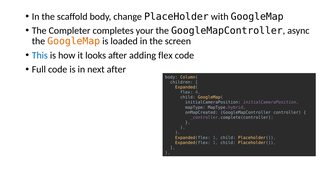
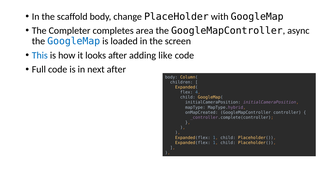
your: your -> area
GoogleMap at (74, 41) colour: orange -> blue
adding flex: flex -> like
